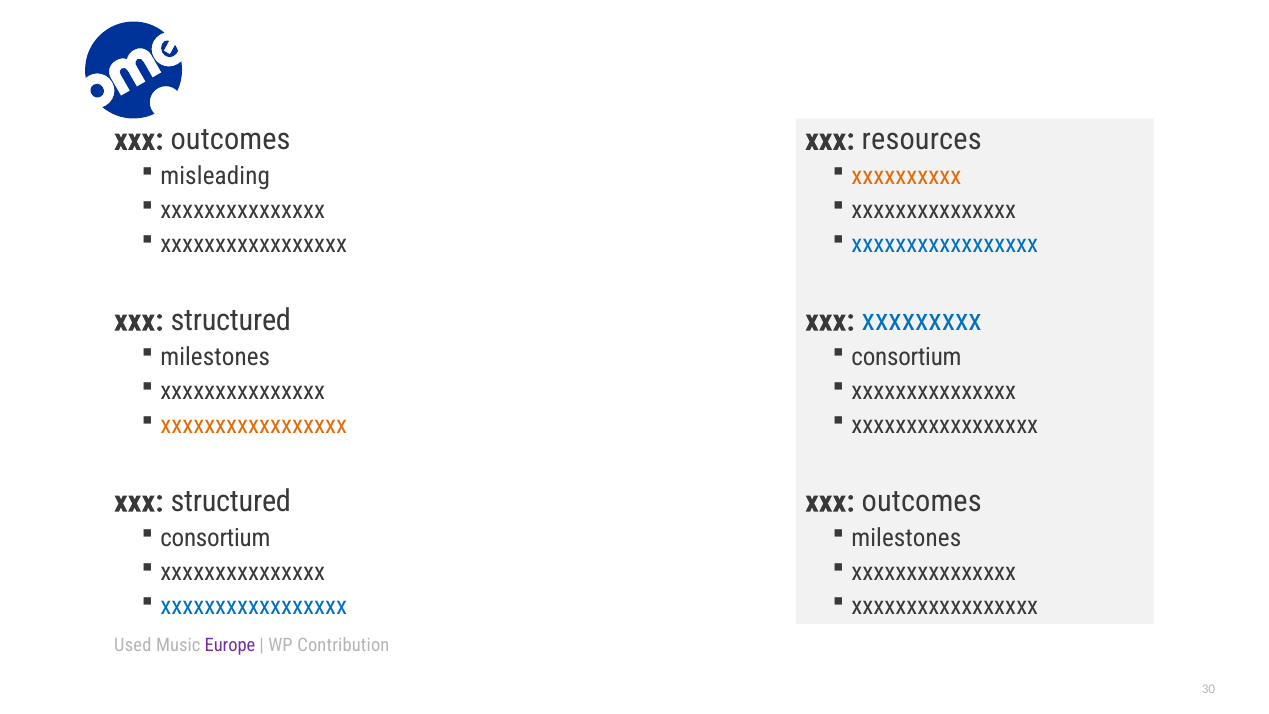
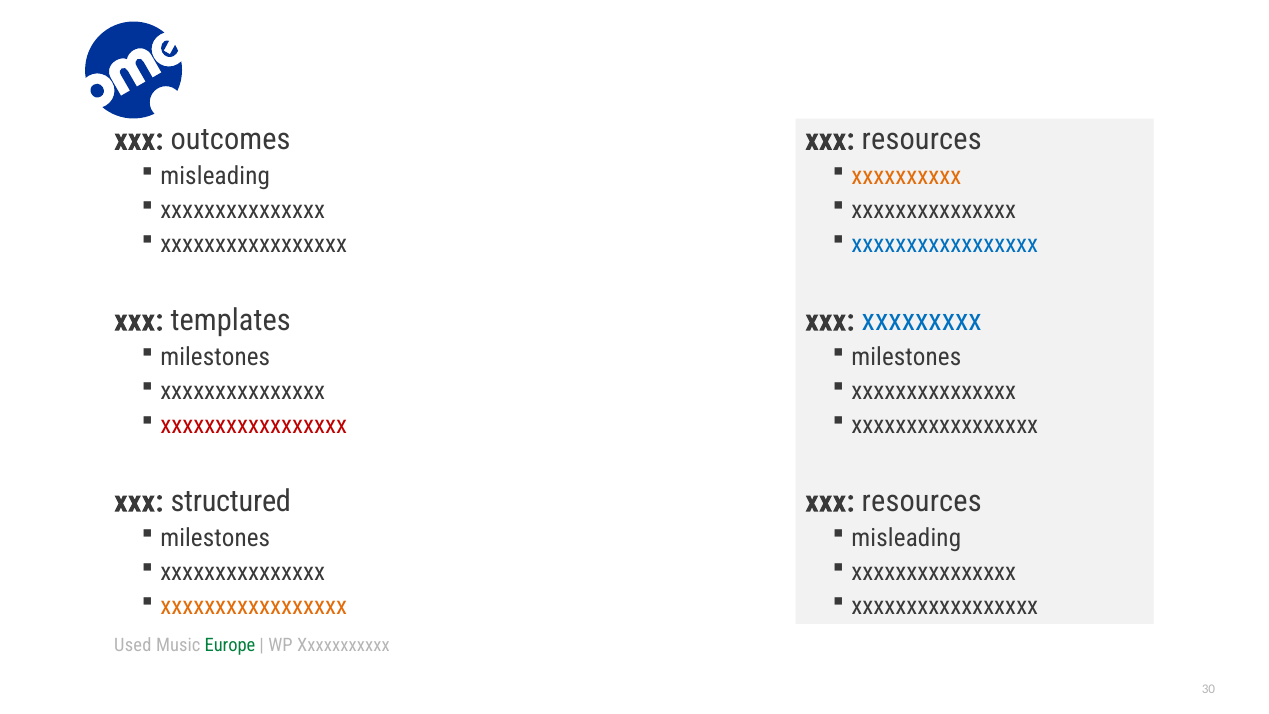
structured at (231, 321): structured -> templates
consortium at (906, 357): consortium -> milestones
xxxxxxxxxxxxxxxxx at (254, 425) colour: orange -> red
outcomes at (922, 502): outcomes -> resources
consortium at (215, 538): consortium -> milestones
milestones at (906, 538): milestones -> misleading
xxxxxxxxxxxxxxxxx at (254, 606) colour: blue -> orange
Europe colour: purple -> green
Contribution: Contribution -> Xxxxxxxxxxx
